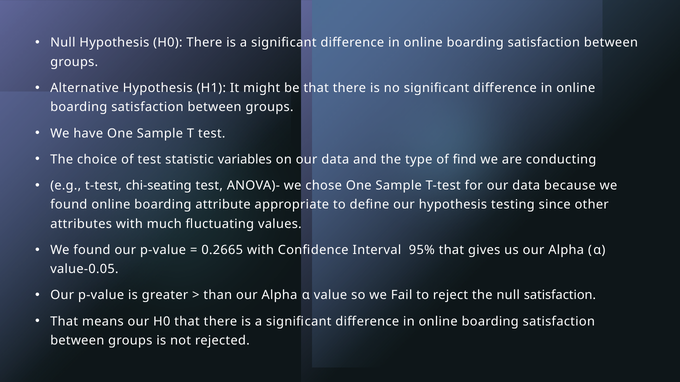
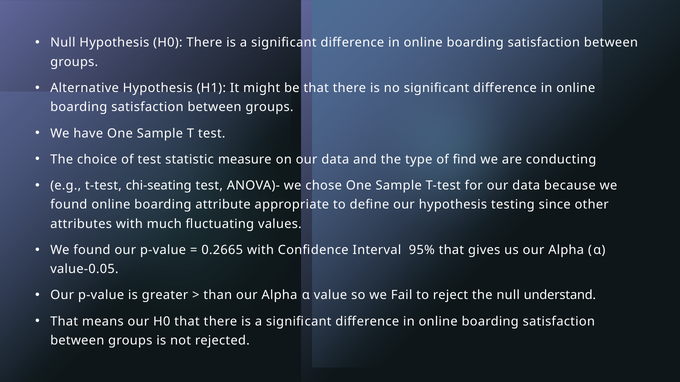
variables: variables -> measure
null satisfaction: satisfaction -> understand
